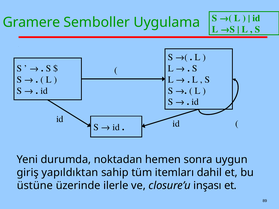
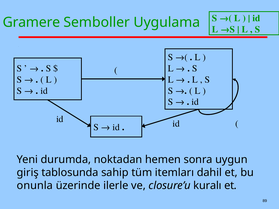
yapıldıktan: yapıldıktan -> tablosunda
üstüne: üstüne -> onunla
inşası: inşası -> kuralı
